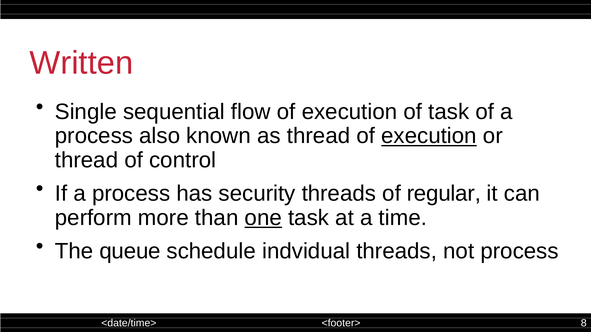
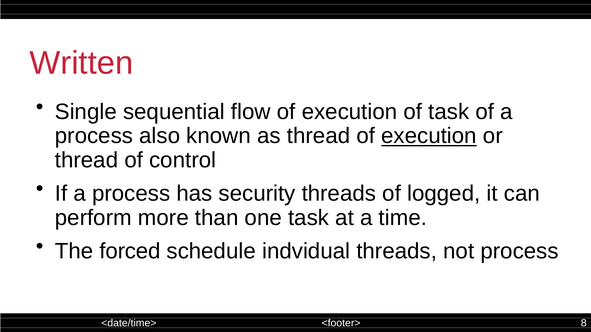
regular: regular -> logged
one underline: present -> none
queue: queue -> forced
